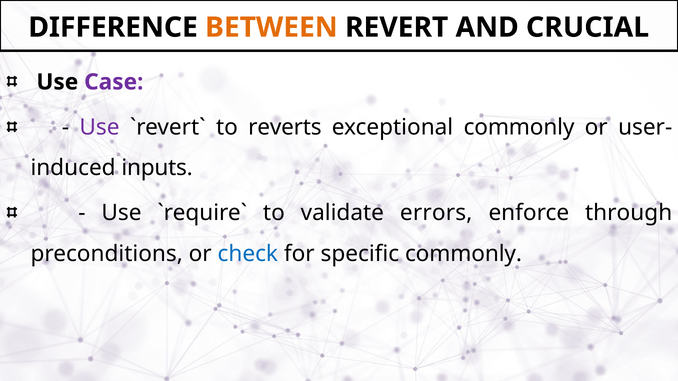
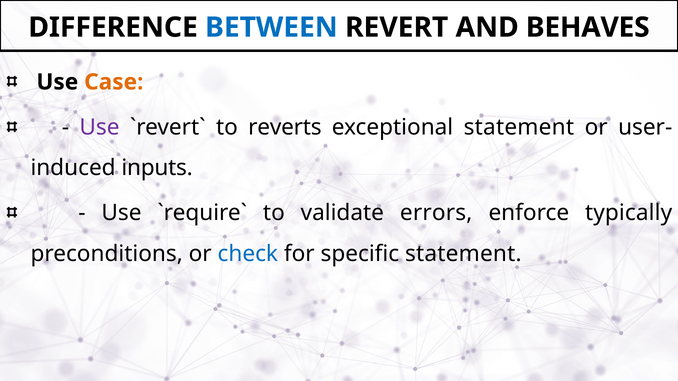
BETWEEN colour: orange -> blue
CRUCIAL: CRUCIAL -> BEHAVES
Case colour: purple -> orange
exceptional commonly: commonly -> statement
through: through -> typically
specific commonly: commonly -> statement
